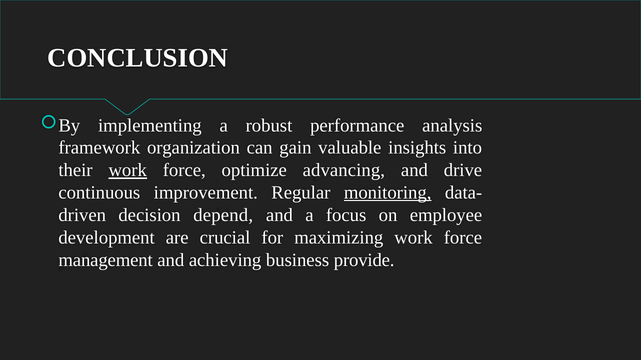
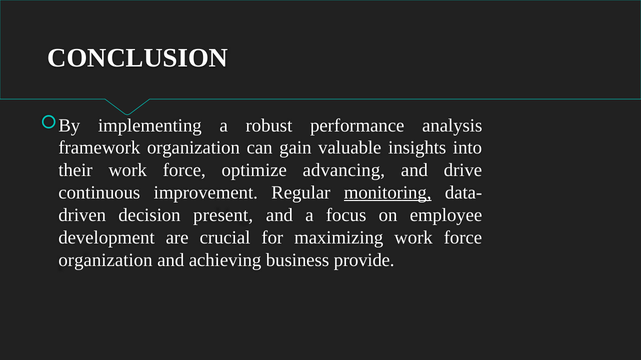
work at (128, 170) underline: present -> none
depend: depend -> present
management at (106, 260): management -> organization
